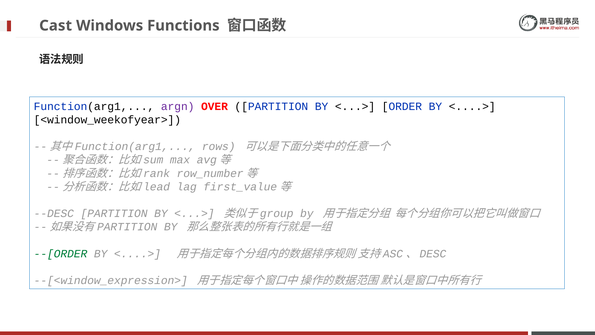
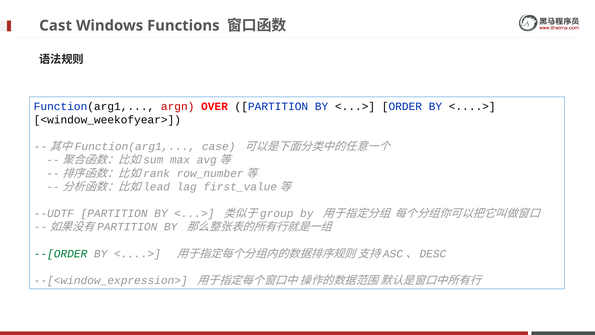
argn colour: purple -> red
rows: rows -> case
--DESC: --DESC -> --UDTF
